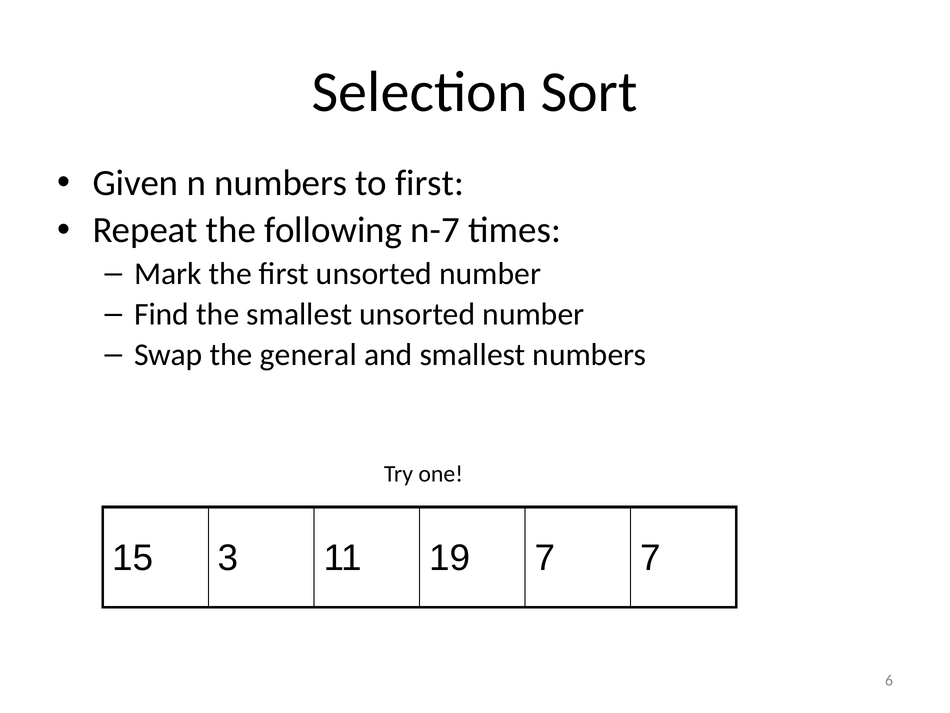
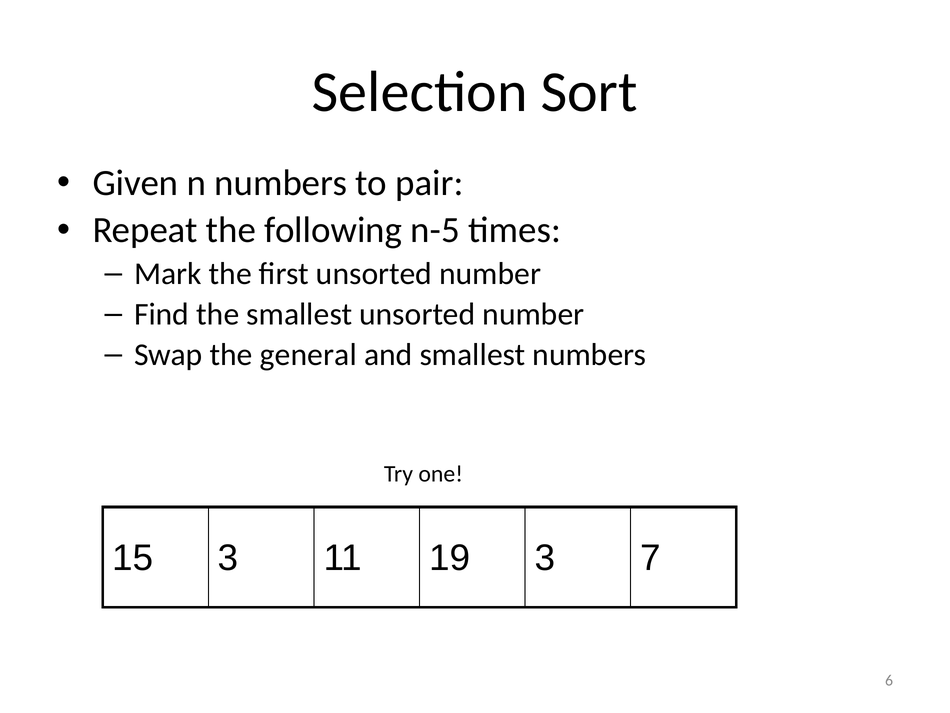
to first: first -> pair
n-7: n-7 -> n-5
19 7: 7 -> 3
